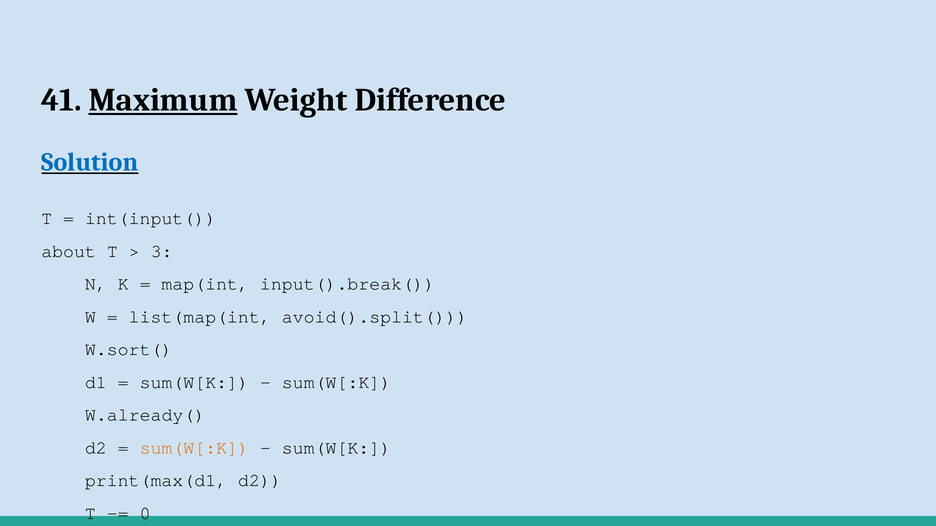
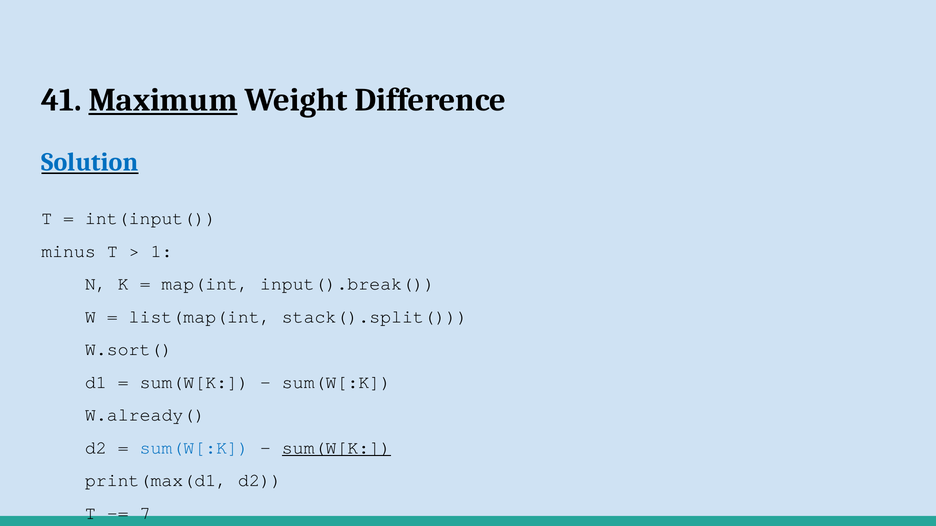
about: about -> minus
3: 3 -> 1
avoid().split(: avoid().split( -> stack().split(
sum(W[:K at (194, 448) colour: orange -> blue
sum(W[K at (336, 448) underline: none -> present
0: 0 -> 7
